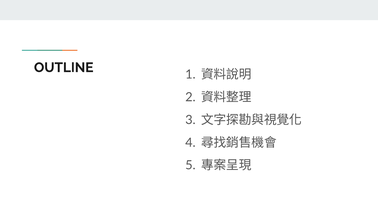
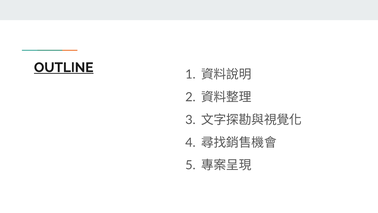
OUTLINE underline: none -> present
